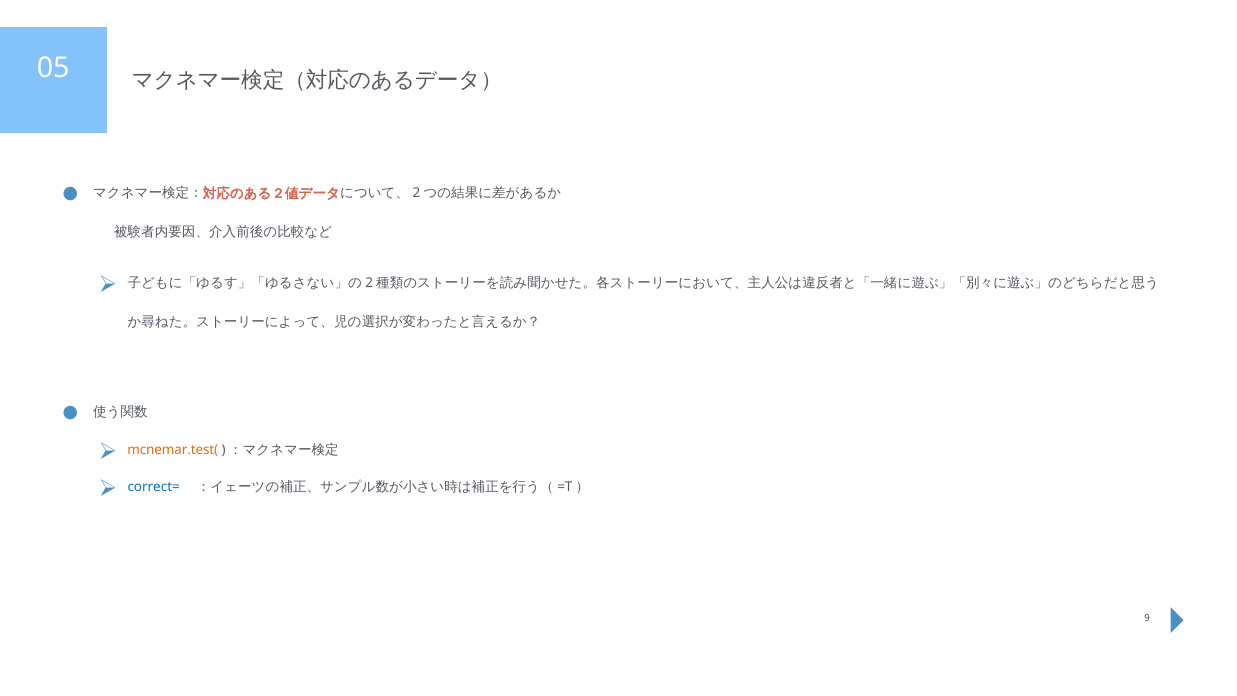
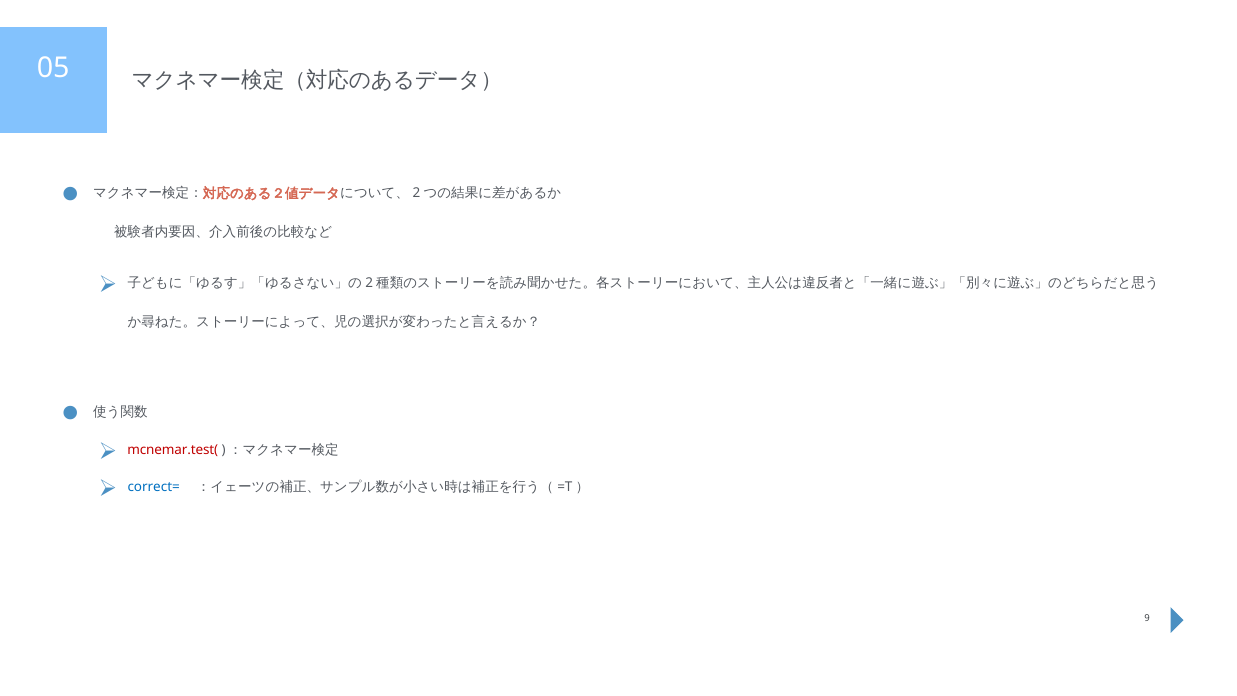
mcnemar.test( colour: orange -> red
